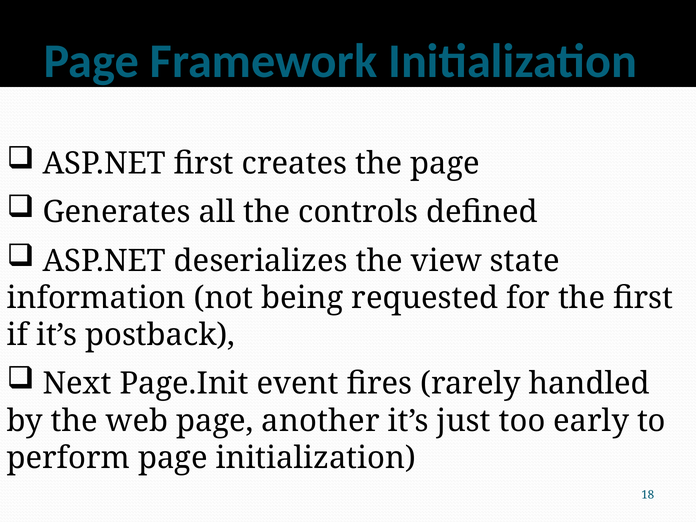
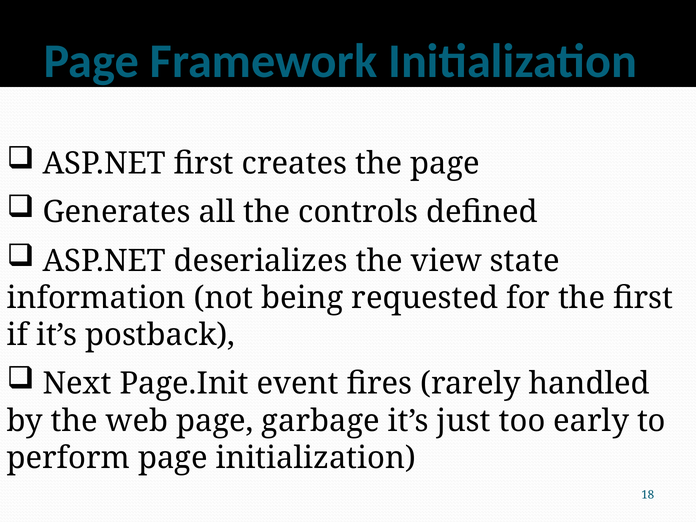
another: another -> garbage
